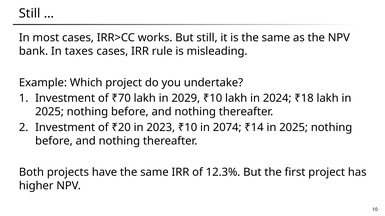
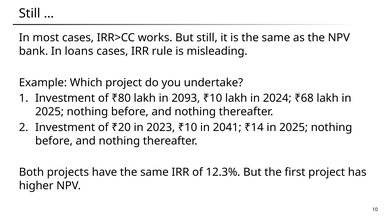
taxes: taxes -> loans
₹70: ₹70 -> ₹80
2029: 2029 -> 2093
₹18: ₹18 -> ₹68
2074: 2074 -> 2041
